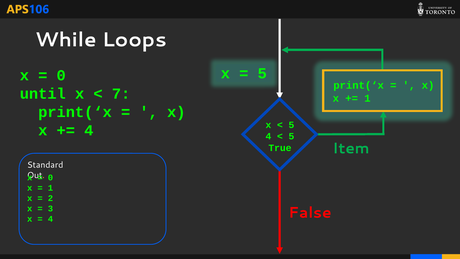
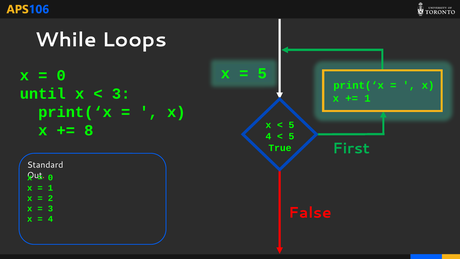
7 at (121, 94): 7 -> 3
4 at (89, 130): 4 -> 8
Item: Item -> First
